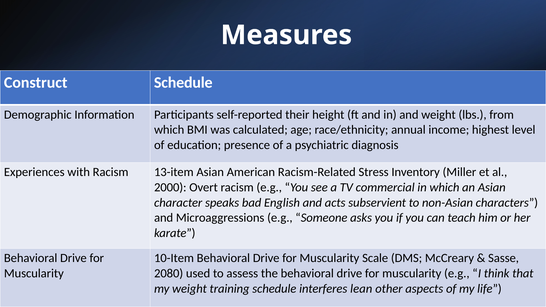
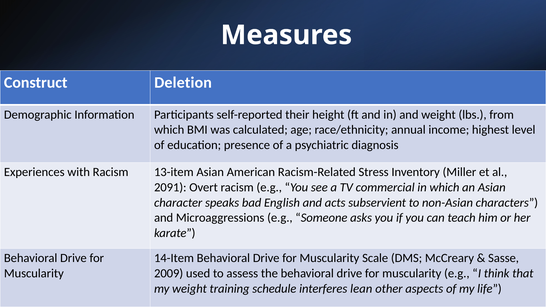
Construct Schedule: Schedule -> Deletion
2000: 2000 -> 2091
10-Item: 10-Item -> 14-Item
2080: 2080 -> 2009
